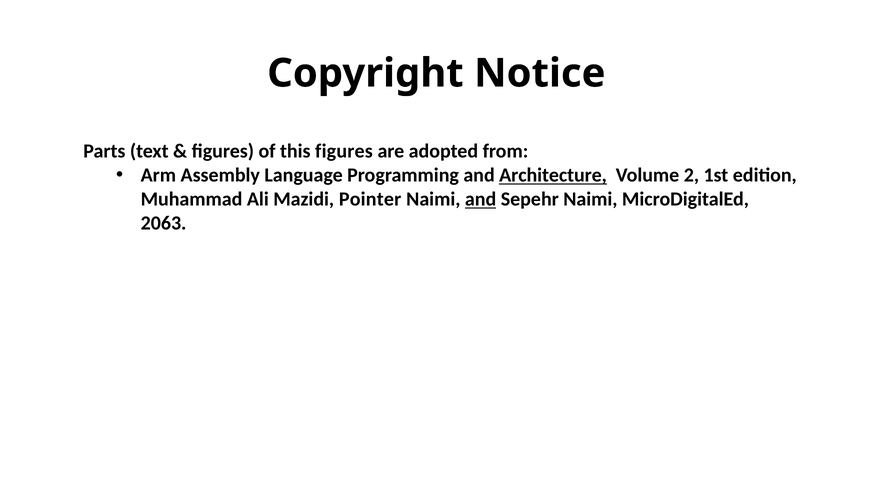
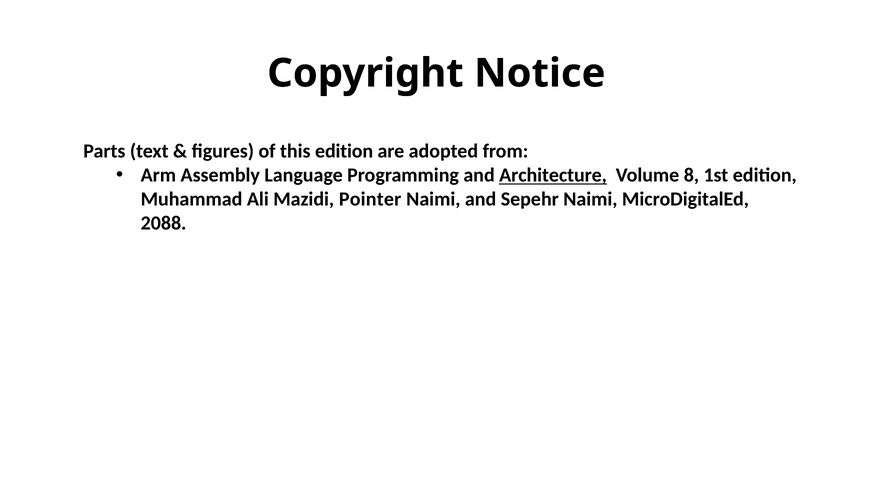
this figures: figures -> edition
Volume 2: 2 -> 8
and at (481, 199) underline: present -> none
2063: 2063 -> 2088
